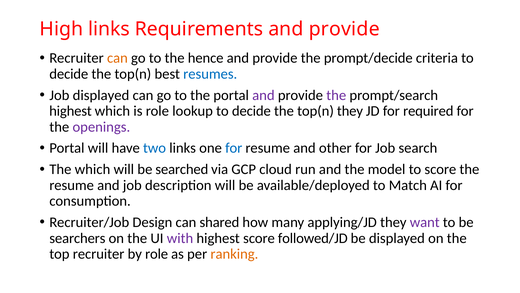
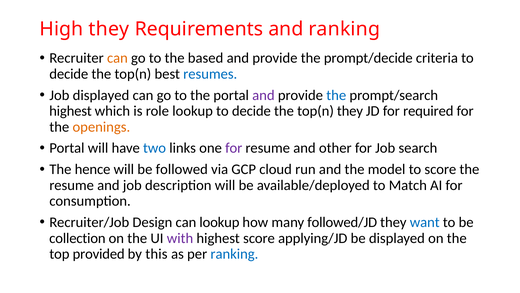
High links: links -> they
Requirements and provide: provide -> ranking
hence: hence -> based
the at (336, 95) colour: purple -> blue
openings colour: purple -> orange
for at (234, 148) colour: blue -> purple
The which: which -> hence
searched: searched -> followed
can shared: shared -> lookup
applying/JD: applying/JD -> followed/JD
want colour: purple -> blue
searchers: searchers -> collection
followed/JD: followed/JD -> applying/JD
top recruiter: recruiter -> provided
by role: role -> this
ranking at (234, 254) colour: orange -> blue
